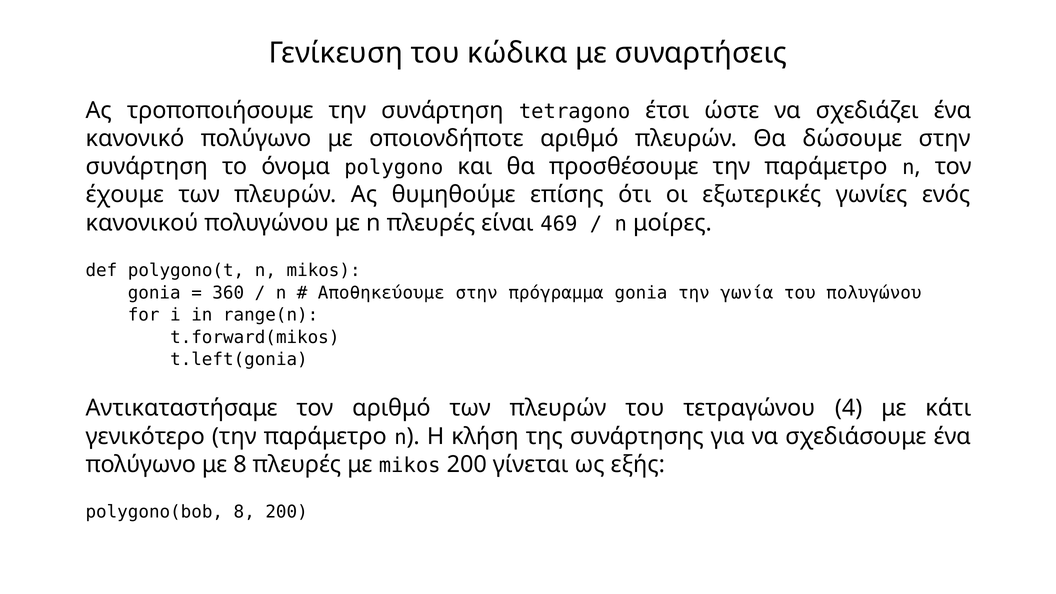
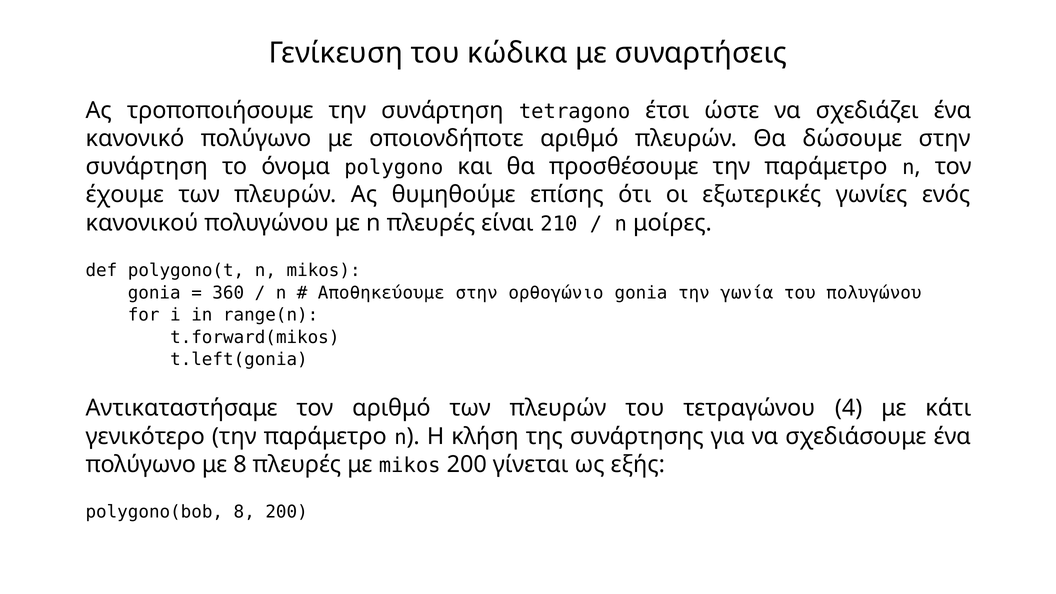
469: 469 -> 210
πρόγραμμα: πρόγραμμα -> ορθογώνιο
